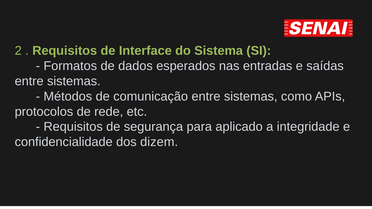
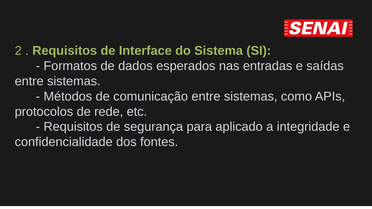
dizem: dizem -> fontes
